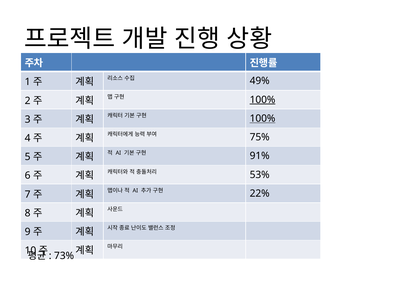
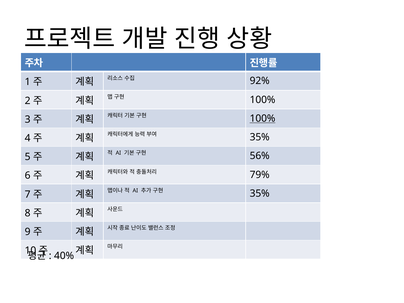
49%: 49% -> 92%
100% at (263, 100) underline: present -> none
75% at (260, 137): 75% -> 35%
91%: 91% -> 56%
53%: 53% -> 79%
22% at (260, 193): 22% -> 35%
73%: 73% -> 40%
